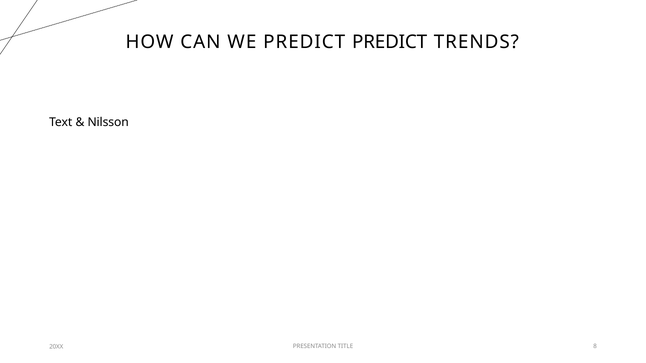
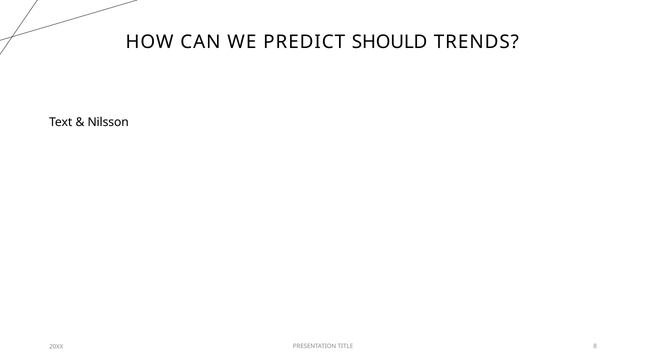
PREDICT PREDICT: PREDICT -> SHOULD
